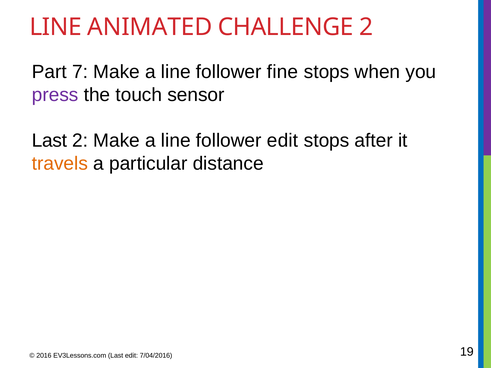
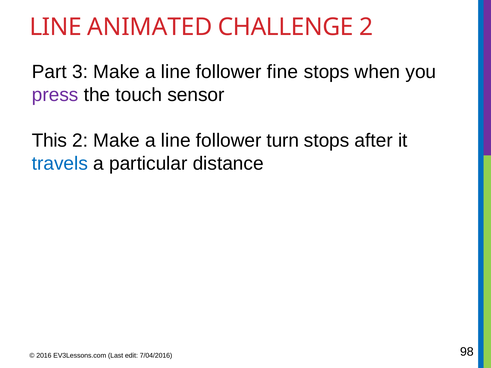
7: 7 -> 3
Last at (49, 141): Last -> This
follower edit: edit -> turn
travels colour: orange -> blue
19: 19 -> 98
